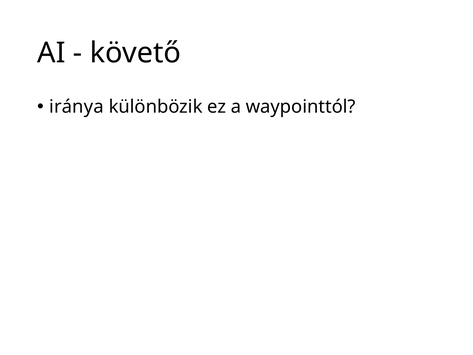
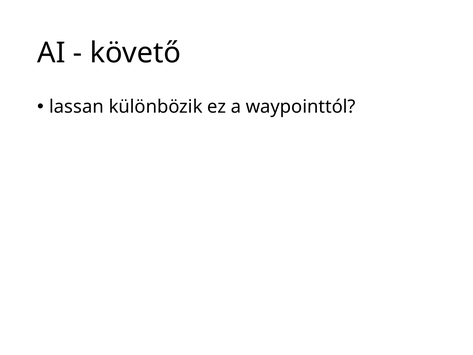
iránya: iránya -> lassan
